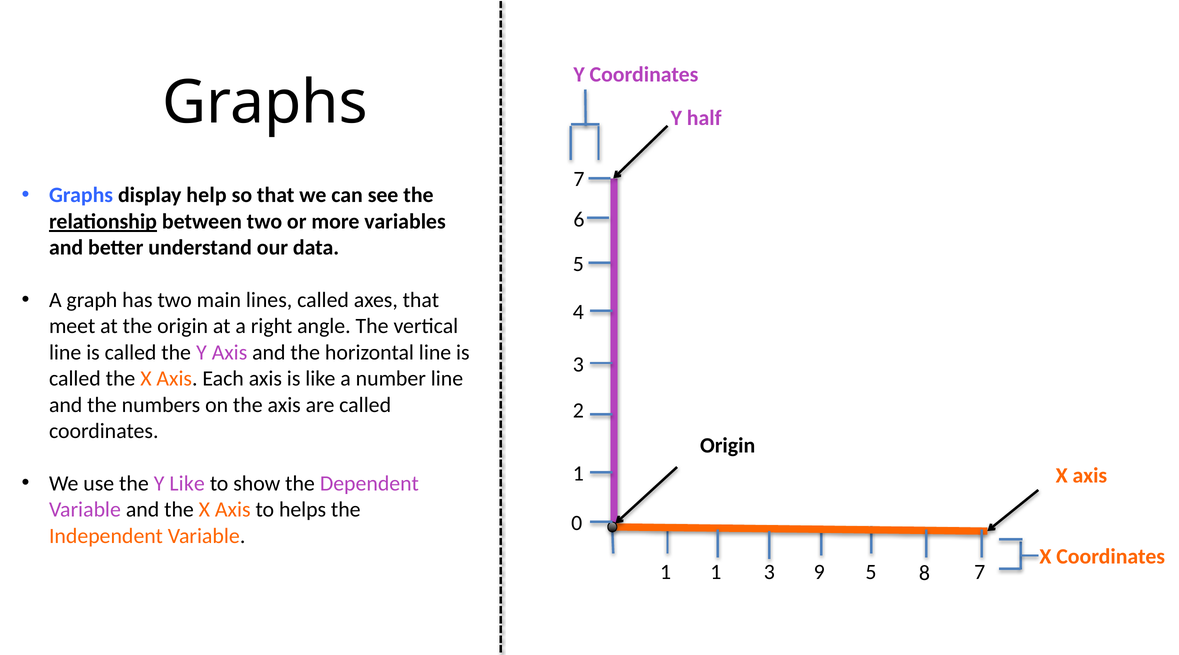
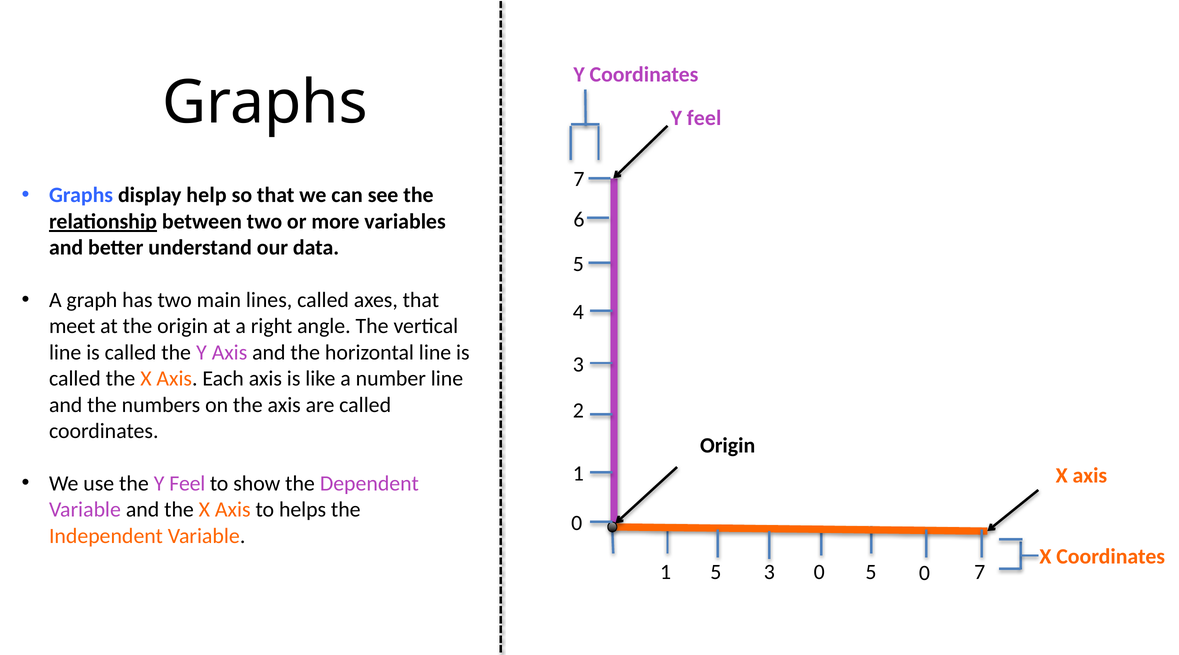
half at (704, 118): half -> feel
the Y Like: Like -> Feel
1 1: 1 -> 5
3 9: 9 -> 0
5 8: 8 -> 0
